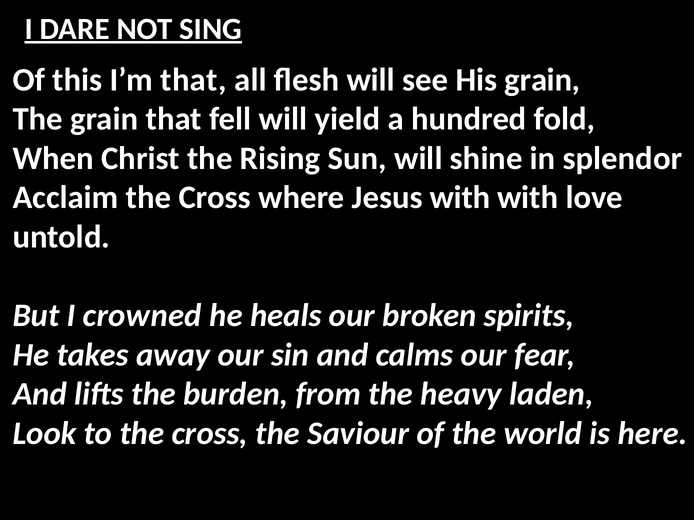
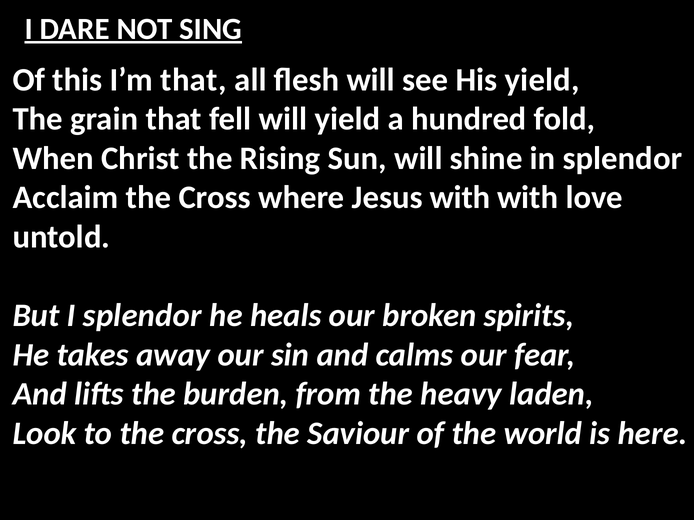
His grain: grain -> yield
I crowned: crowned -> splendor
